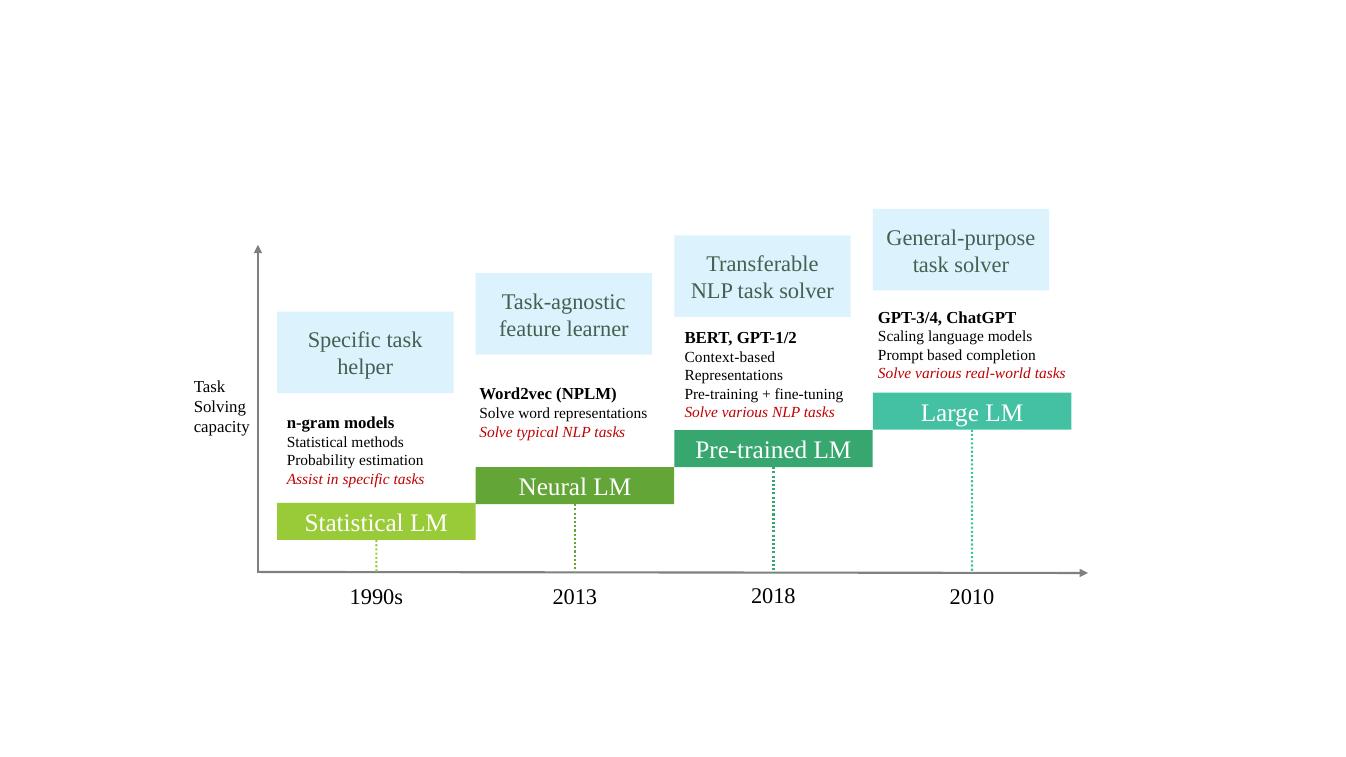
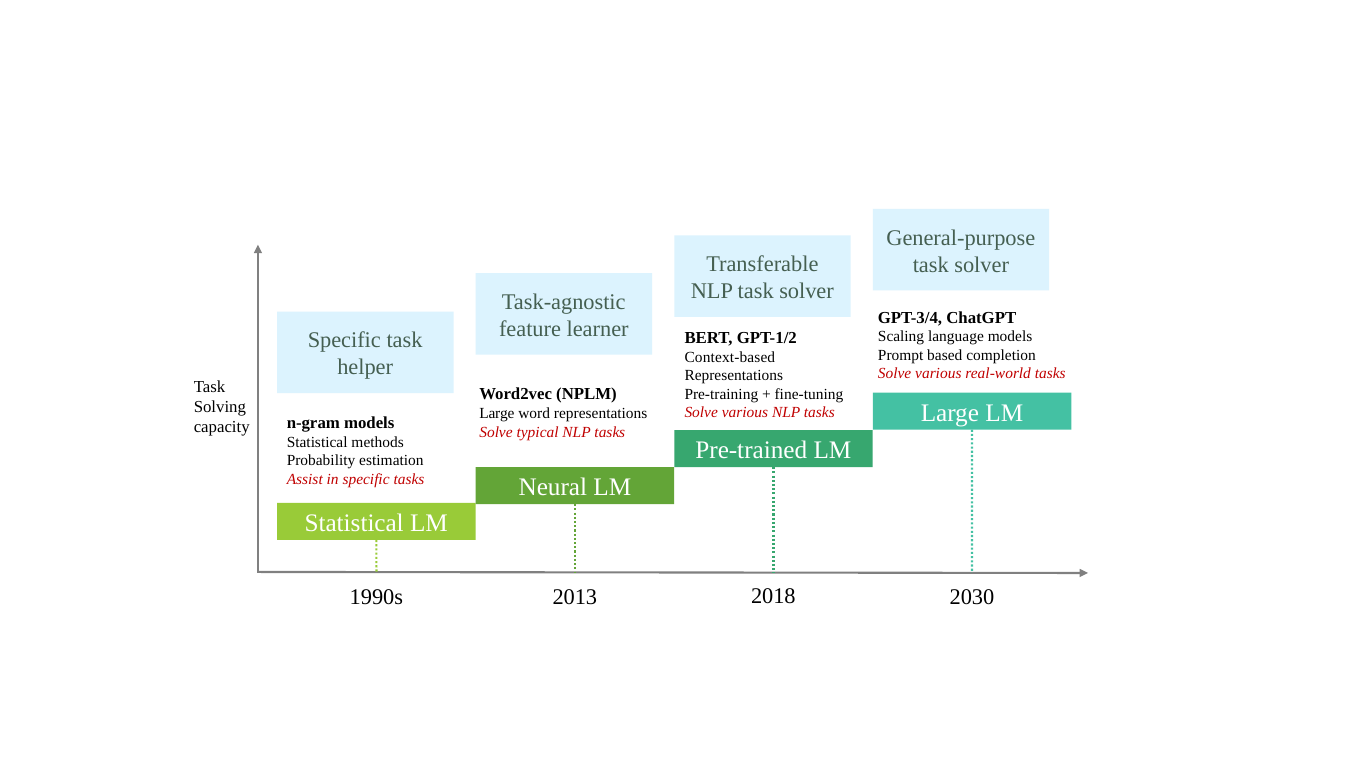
Solve at (497, 414): Solve -> Large
2010: 2010 -> 2030
